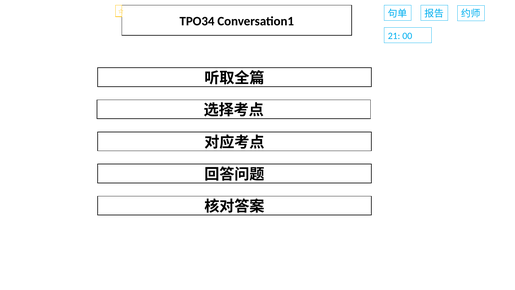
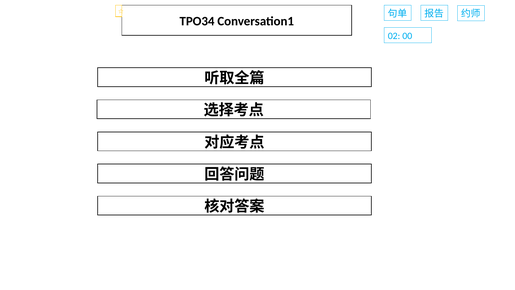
21: 21 -> 02
